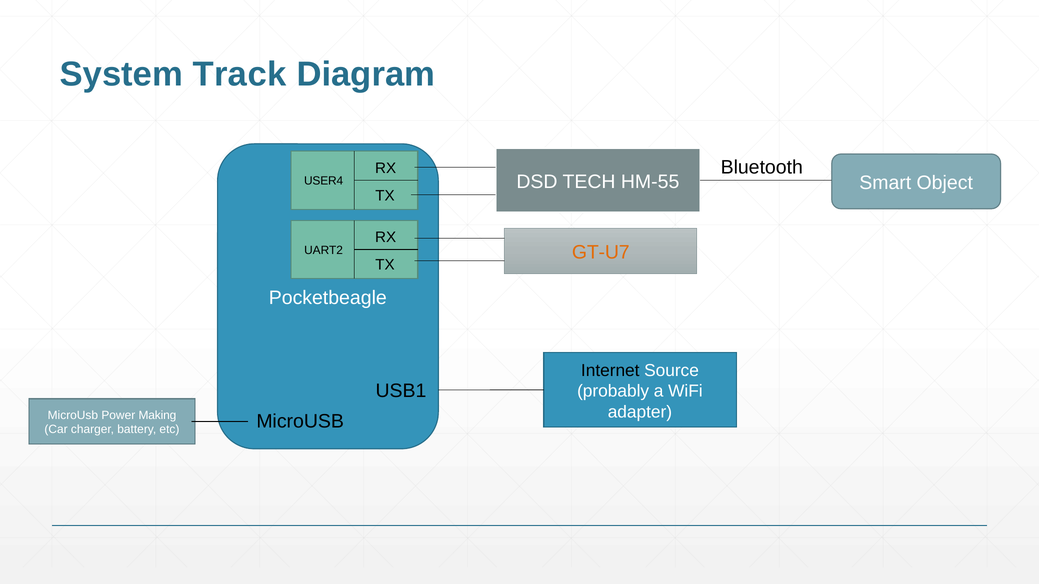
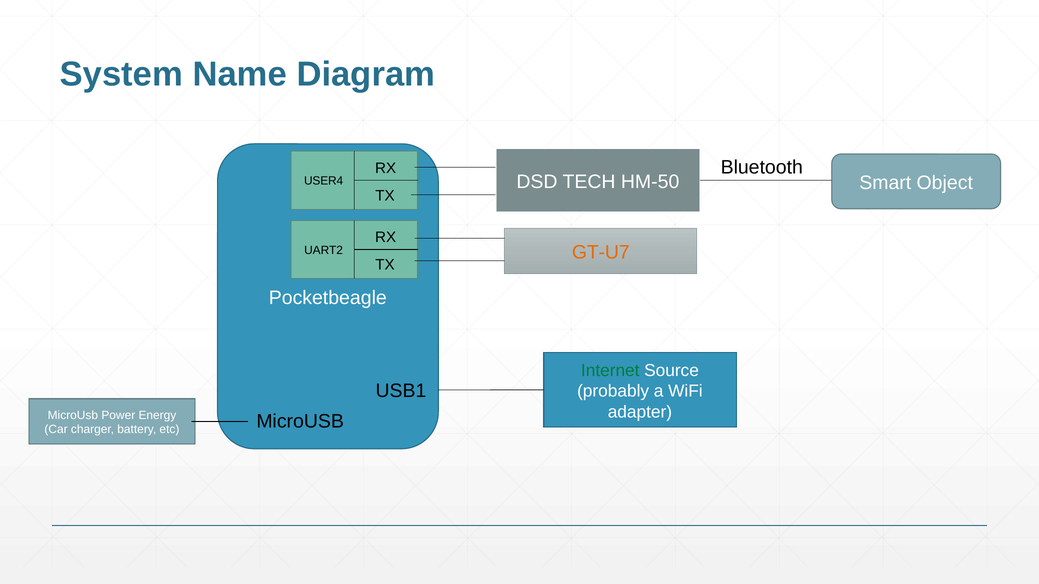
Track: Track -> Name
HM-55: HM-55 -> HM-50
Internet colour: black -> green
Making: Making -> Energy
